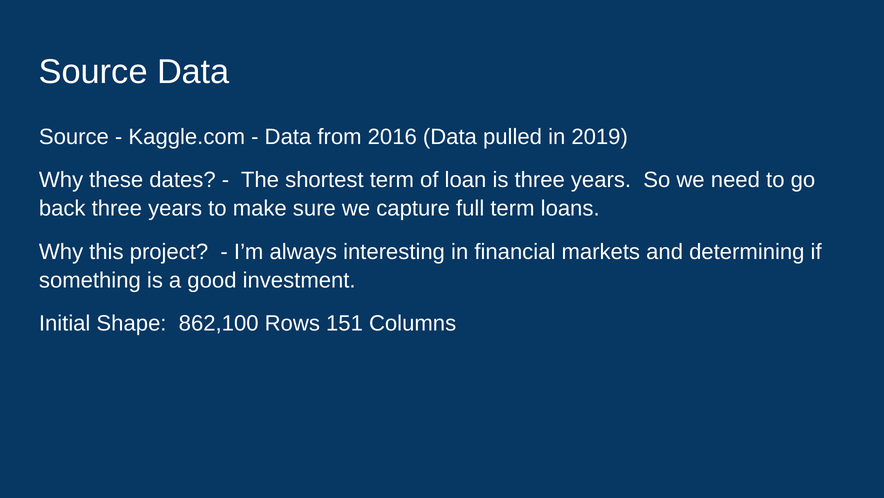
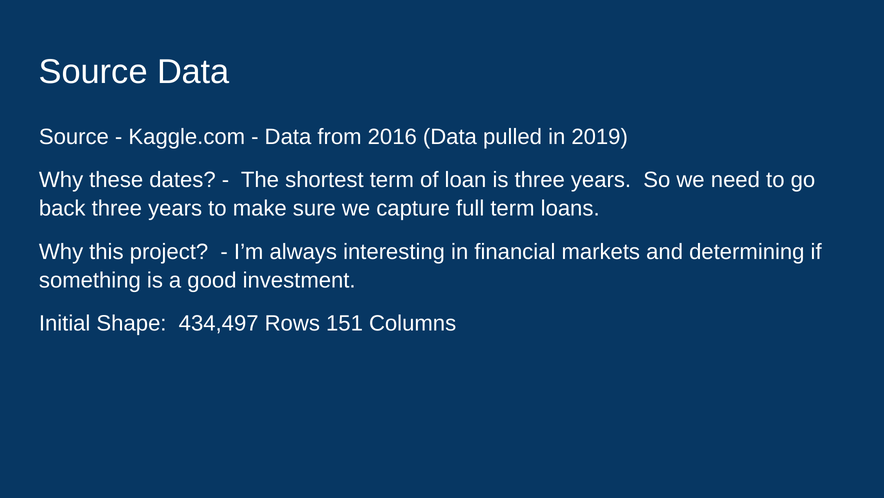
862,100: 862,100 -> 434,497
